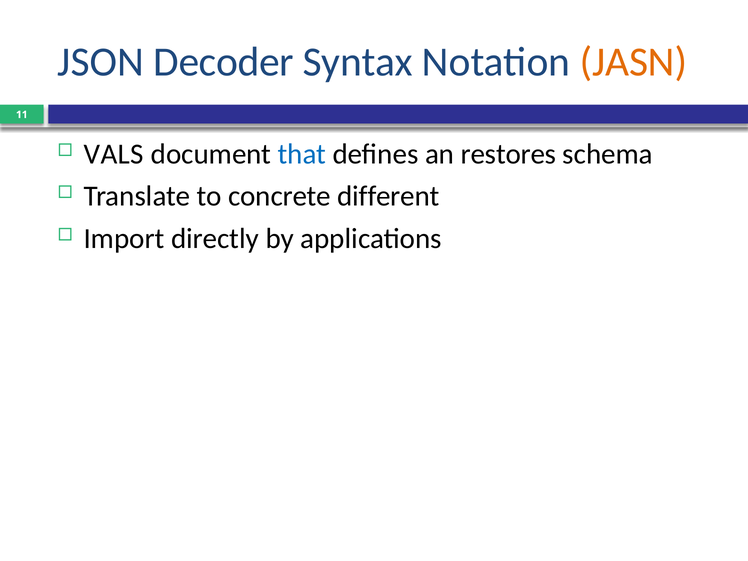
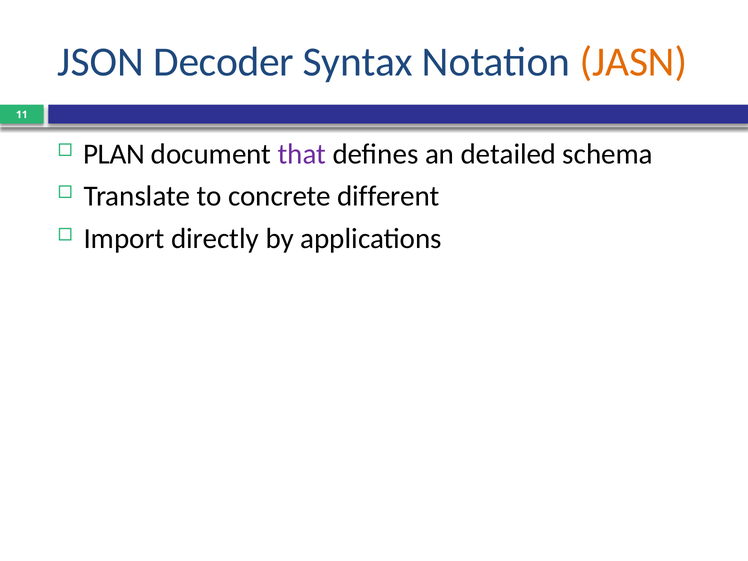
VALS: VALS -> PLAN
that colour: blue -> purple
restores: restores -> detailed
